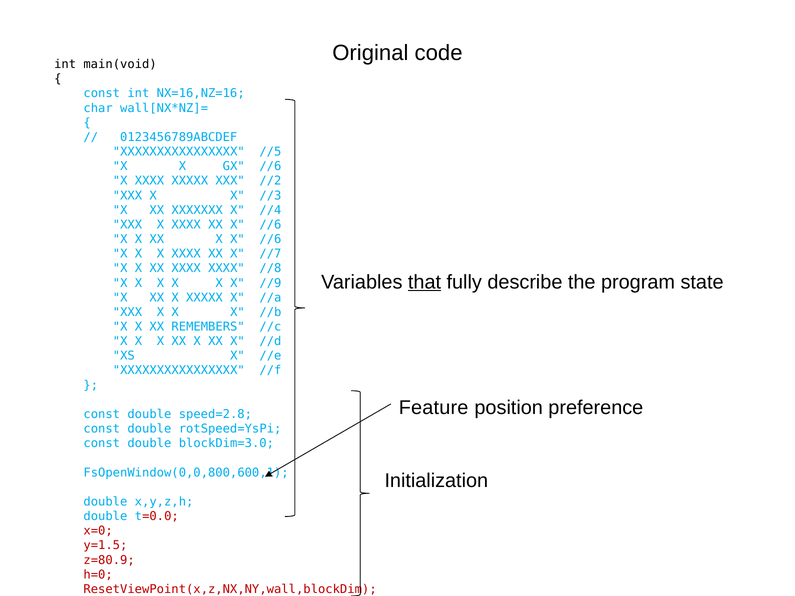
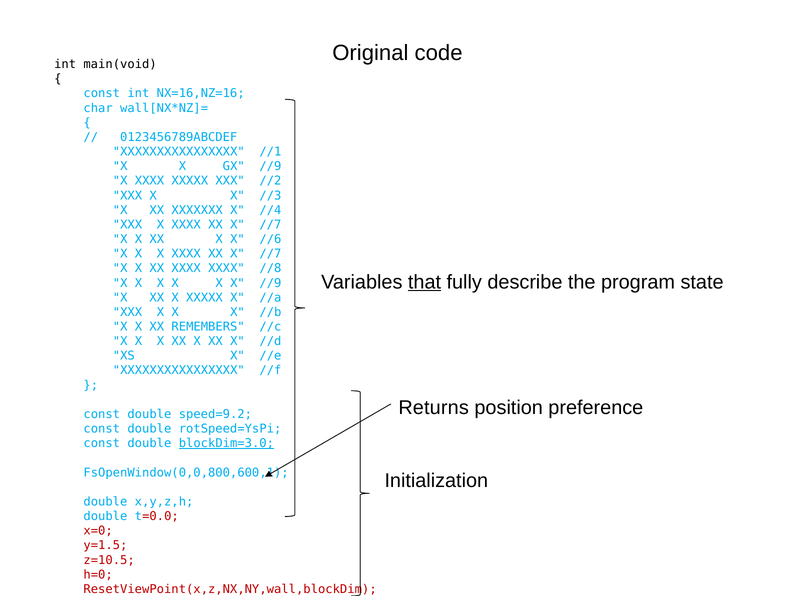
//5: //5 -> //1
GX //6: //6 -> //9
//6 at (270, 225): //6 -> //7
Feature: Feature -> Returns
speed=2.8: speed=2.8 -> speed=9.2
blockDim=3.0 underline: none -> present
z=80.9: z=80.9 -> z=10.5
